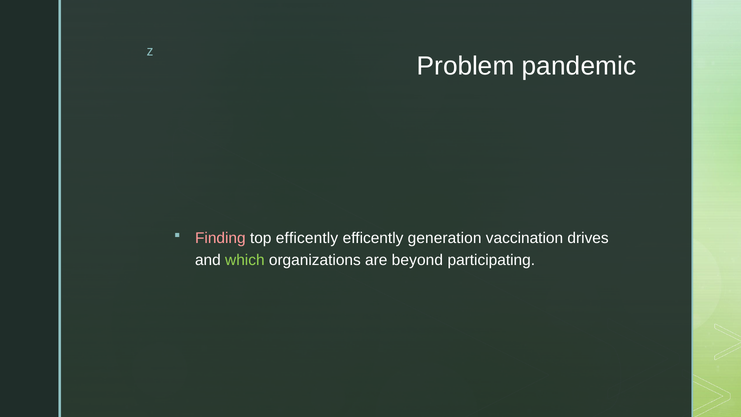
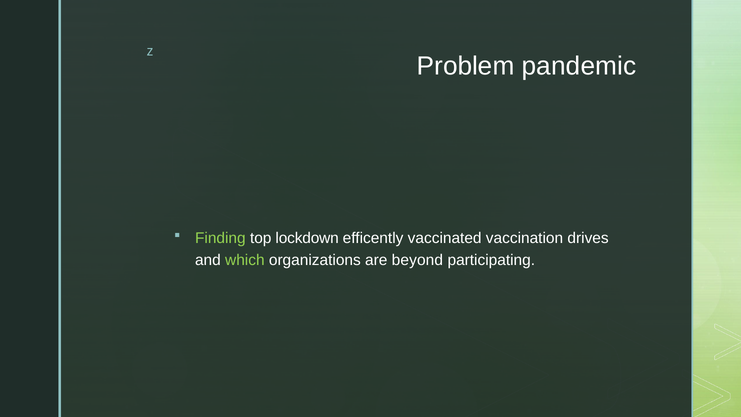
Finding colour: pink -> light green
top efficently: efficently -> lockdown
generation: generation -> vaccinated
